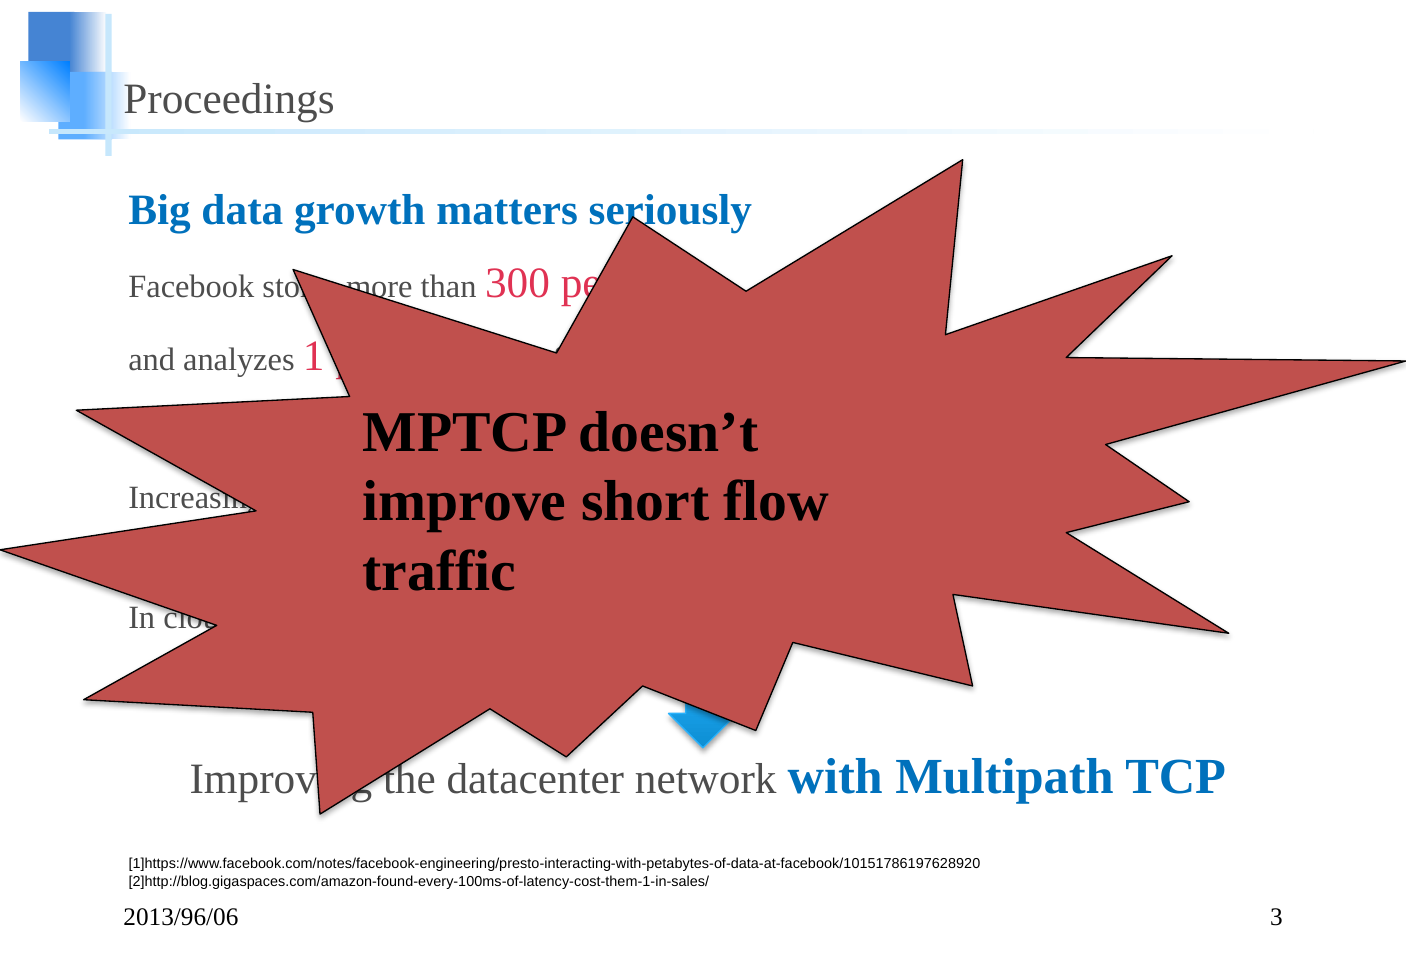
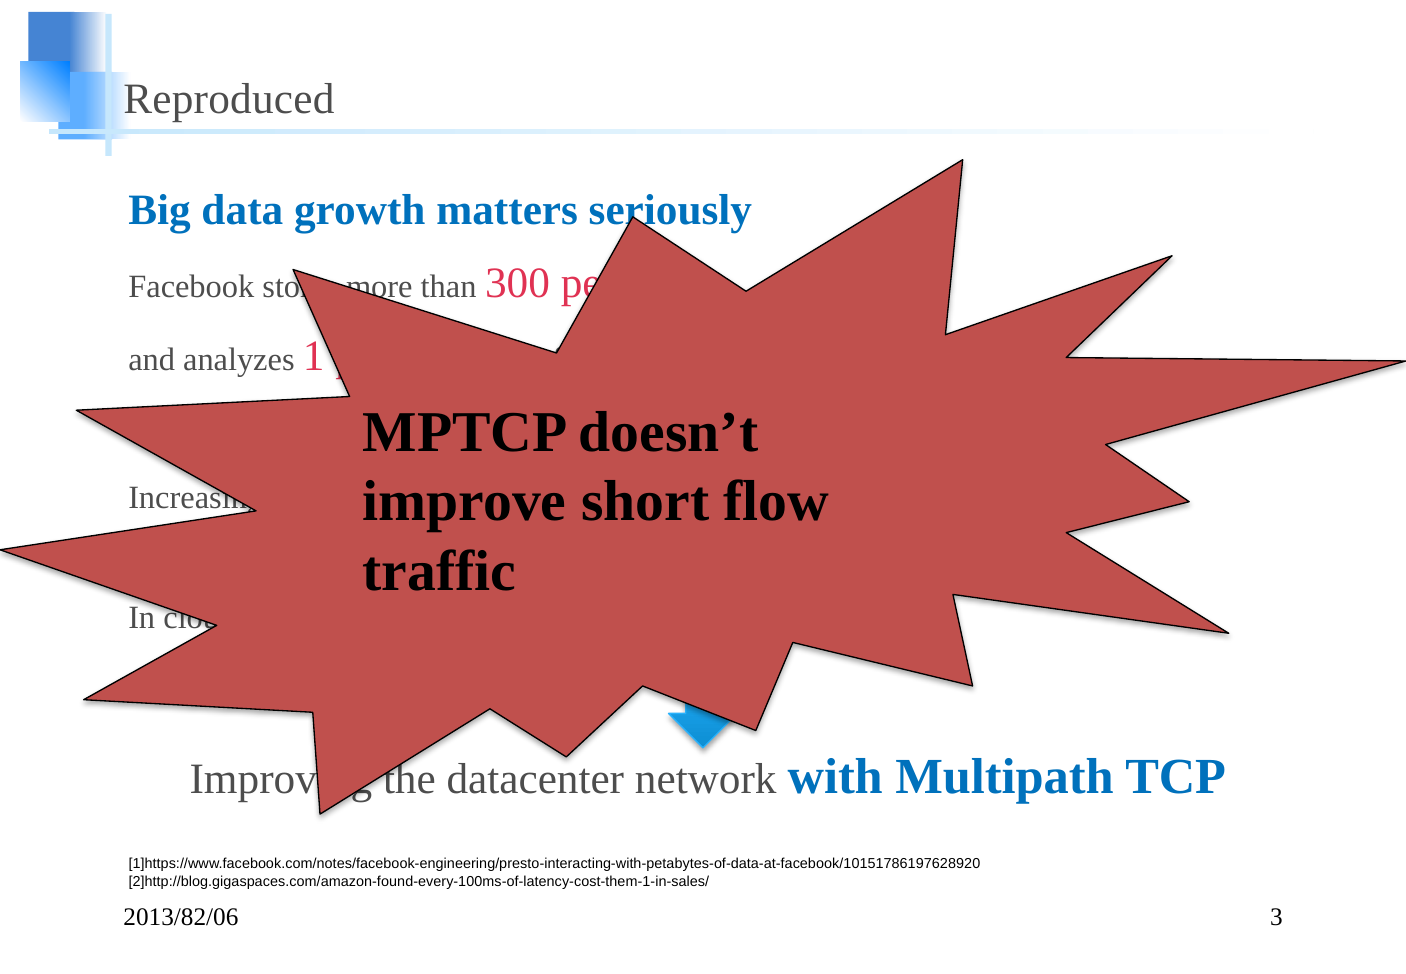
Proceedings: Proceedings -> Reproduced
2013/96/06: 2013/96/06 -> 2013/82/06
